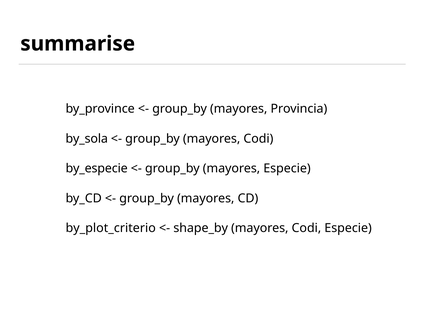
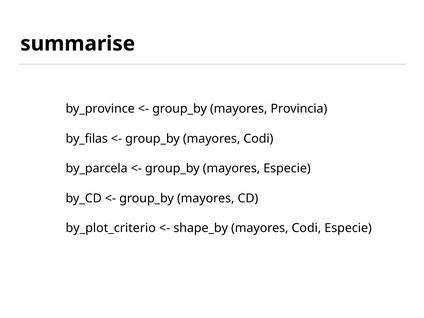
by_sola: by_sola -> by_filas
by_especie: by_especie -> by_parcela
